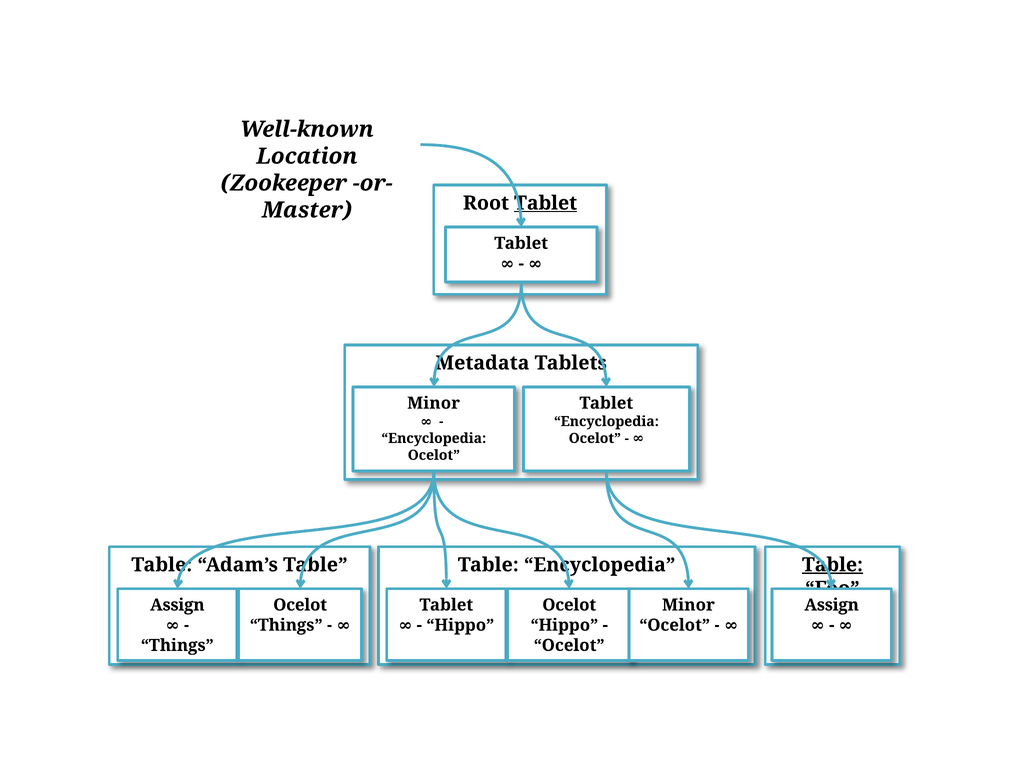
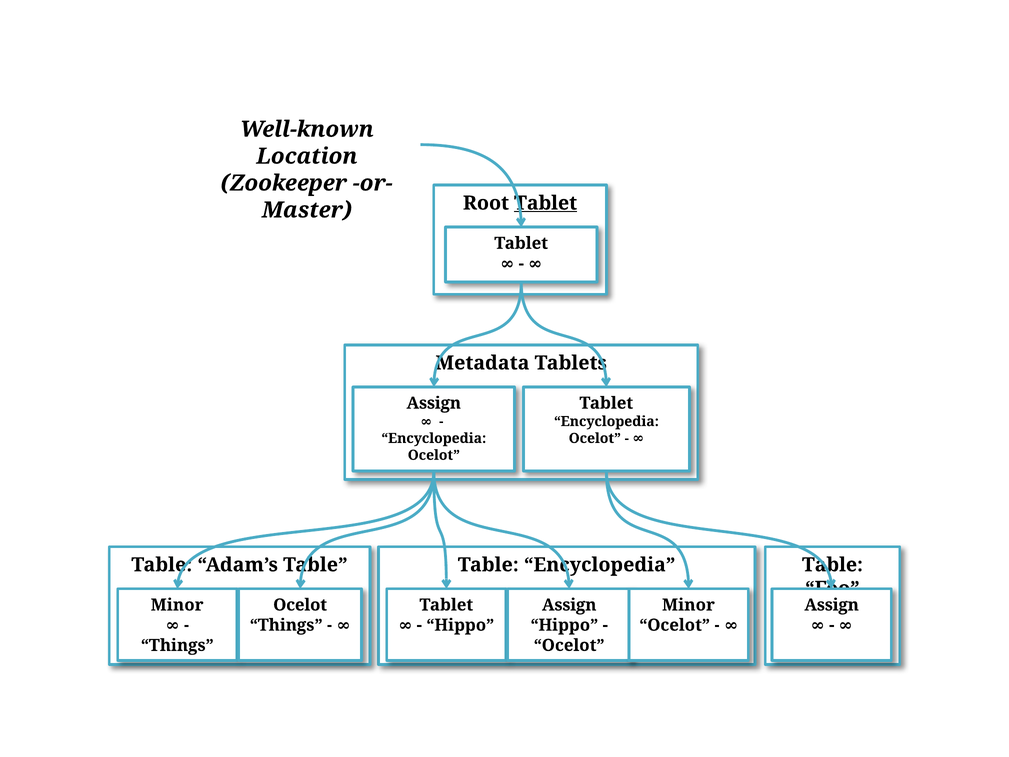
Minor at (434, 403): Minor -> Assign
Table at (832, 565) underline: present -> none
Assign at (177, 605): Assign -> Minor
Ocelot at (569, 605): Ocelot -> Assign
